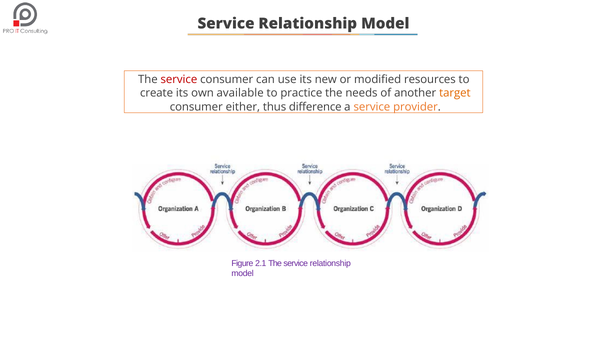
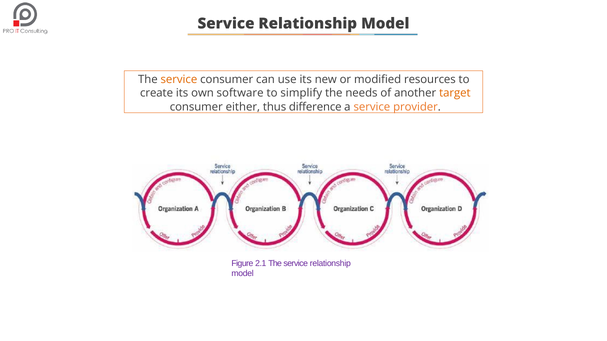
service at (179, 80) colour: red -> orange
available: available -> software
practice: practice -> simplify
